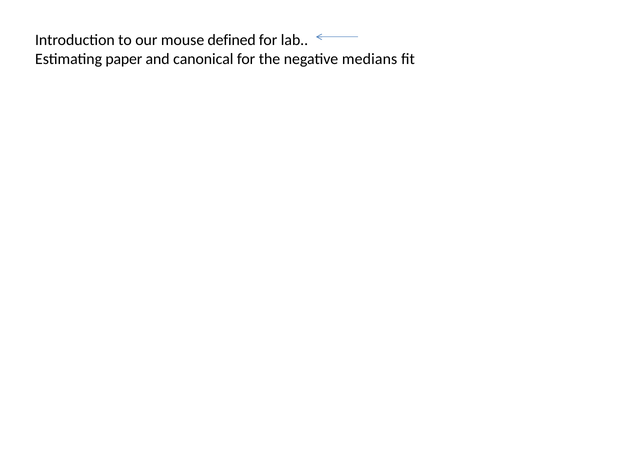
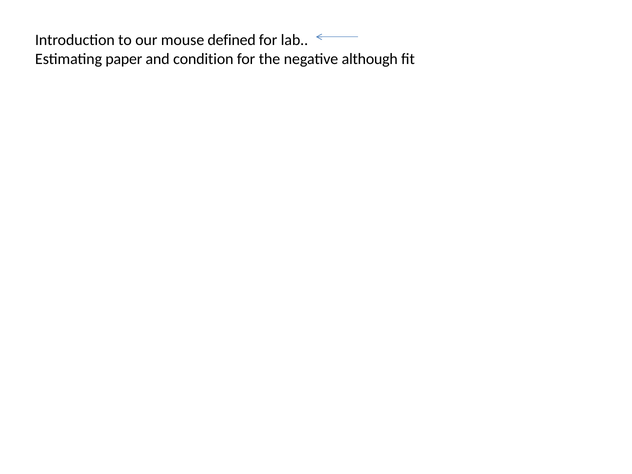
canonical: canonical -> condition
medians: medians -> although
